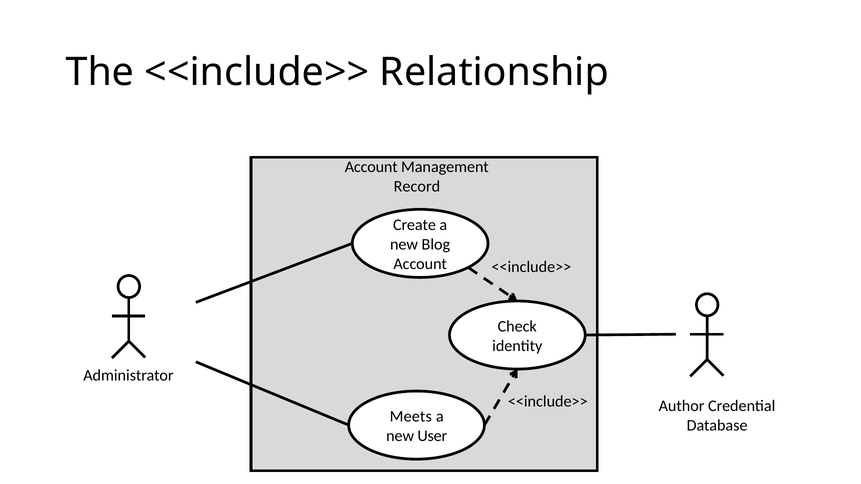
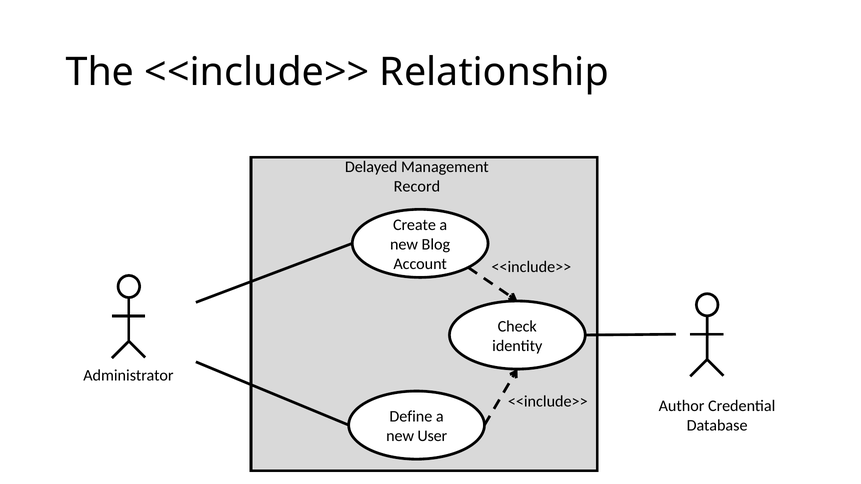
Account at (371, 167): Account -> Delayed
Meets: Meets -> Define
